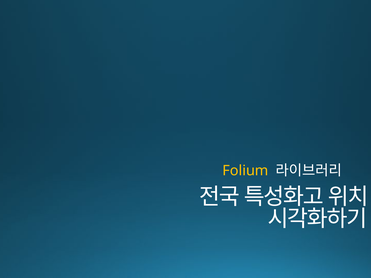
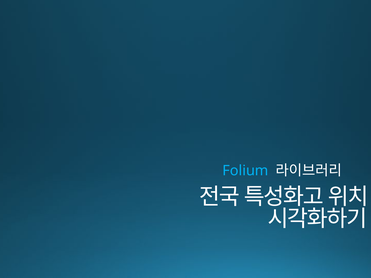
Folium colour: yellow -> light blue
